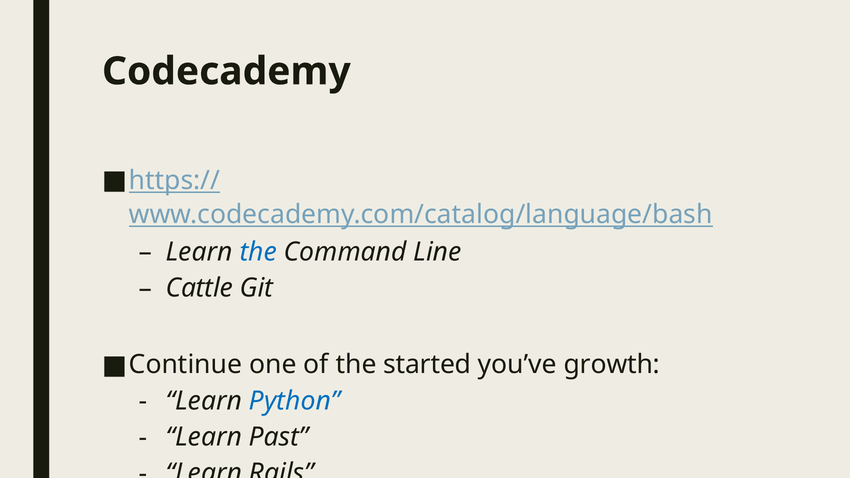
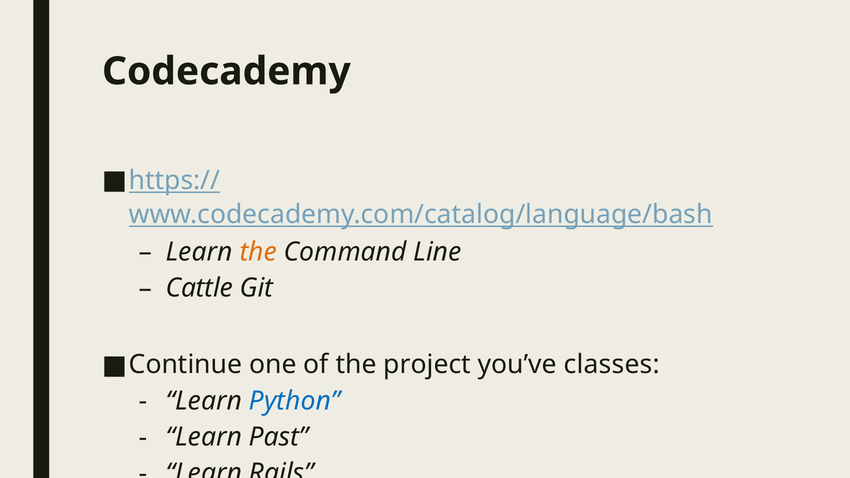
the at (258, 252) colour: blue -> orange
started: started -> project
growth: growth -> classes
